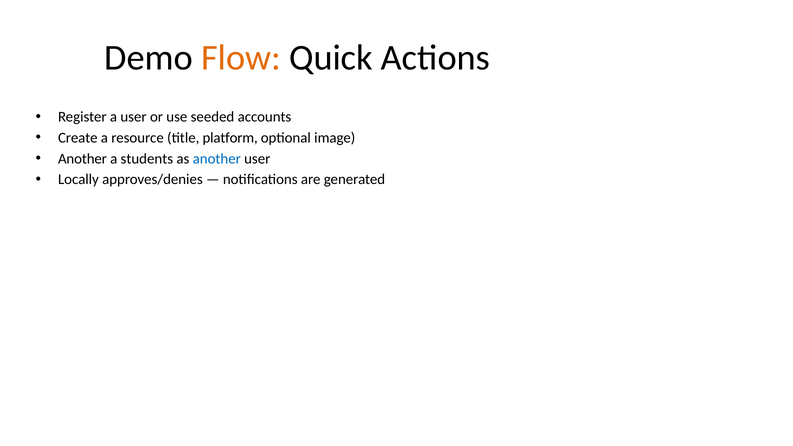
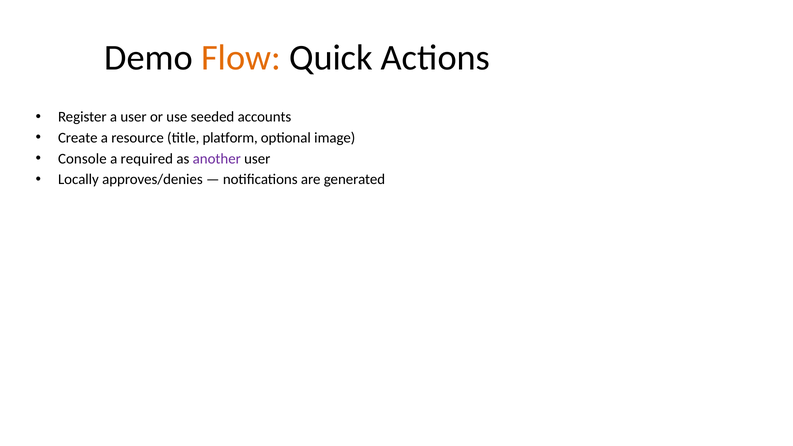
Another at (82, 159): Another -> Console
students: students -> required
another at (217, 159) colour: blue -> purple
